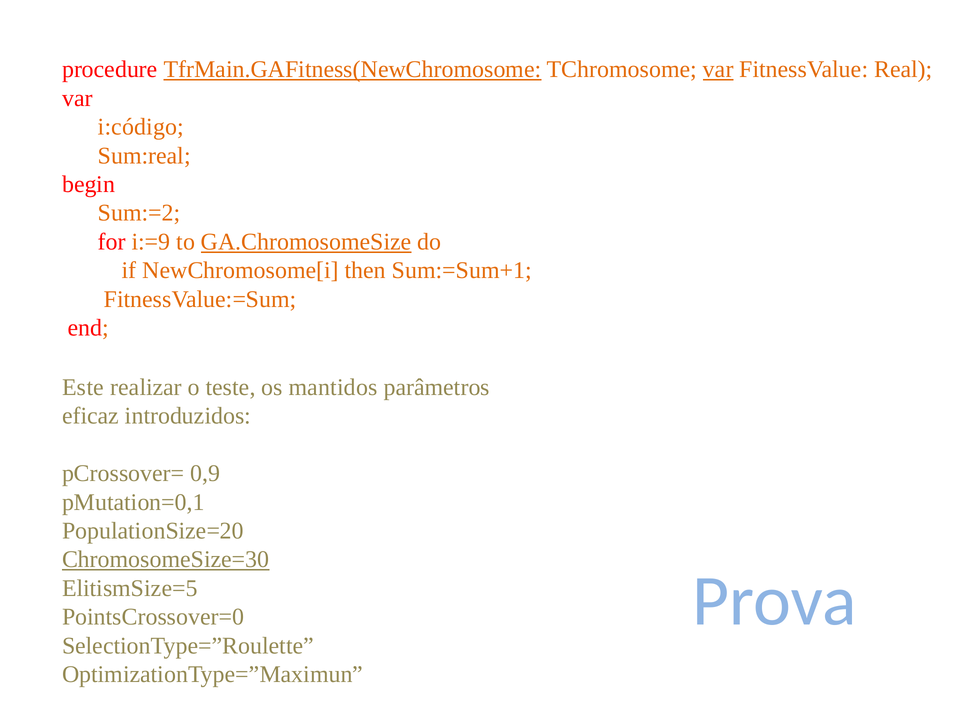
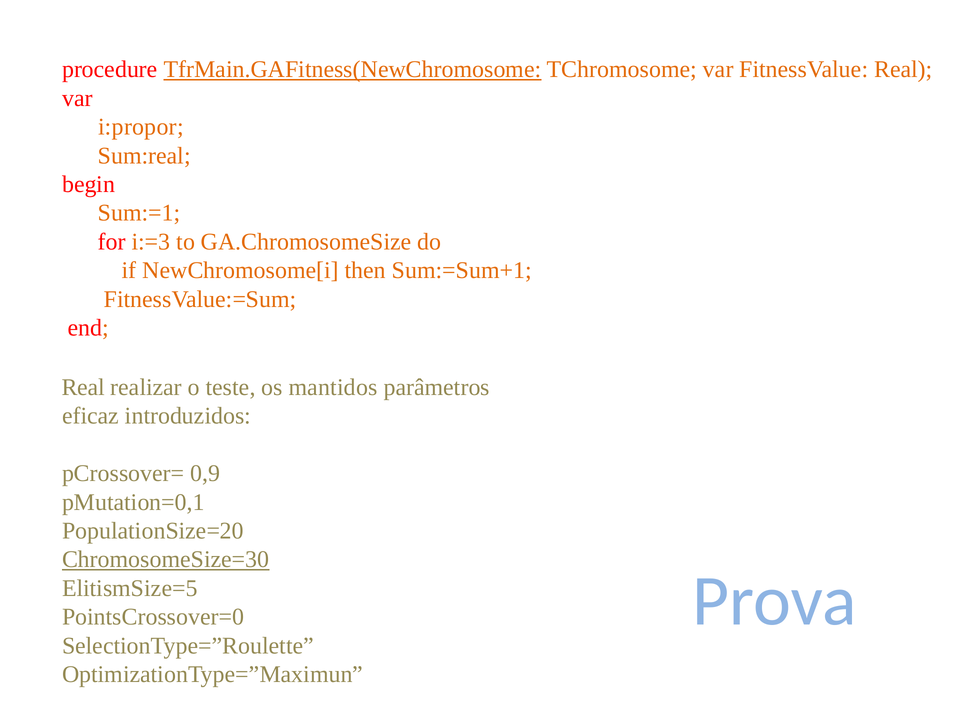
var at (718, 69) underline: present -> none
i:código: i:código -> i:propor
Sum:=2: Sum:=2 -> Sum:=1
i:=9: i:=9 -> i:=3
GA.ChromosomeSize underline: present -> none
Este at (83, 387): Este -> Real
